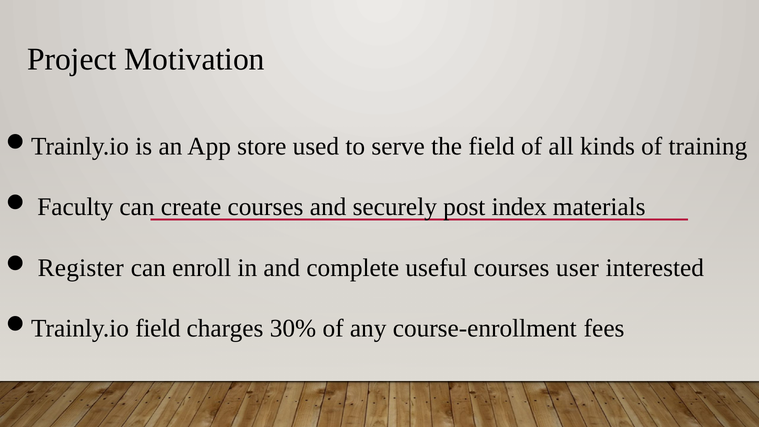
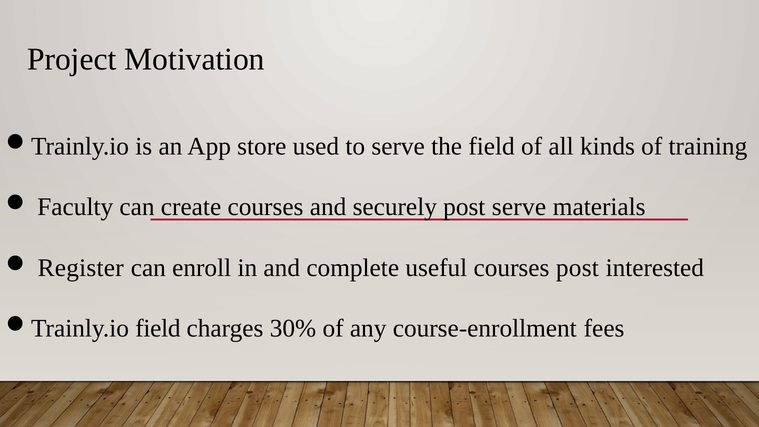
post index: index -> serve
courses user: user -> post
